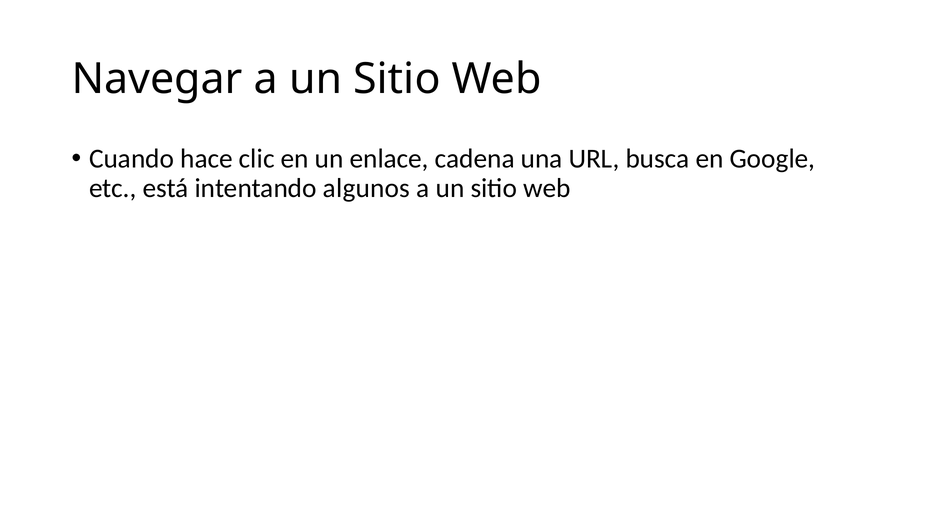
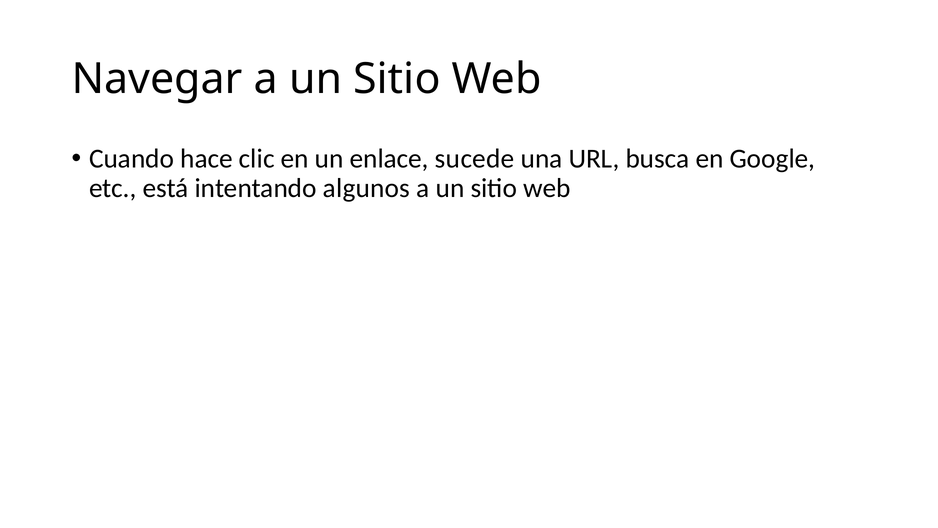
cadena: cadena -> sucede
